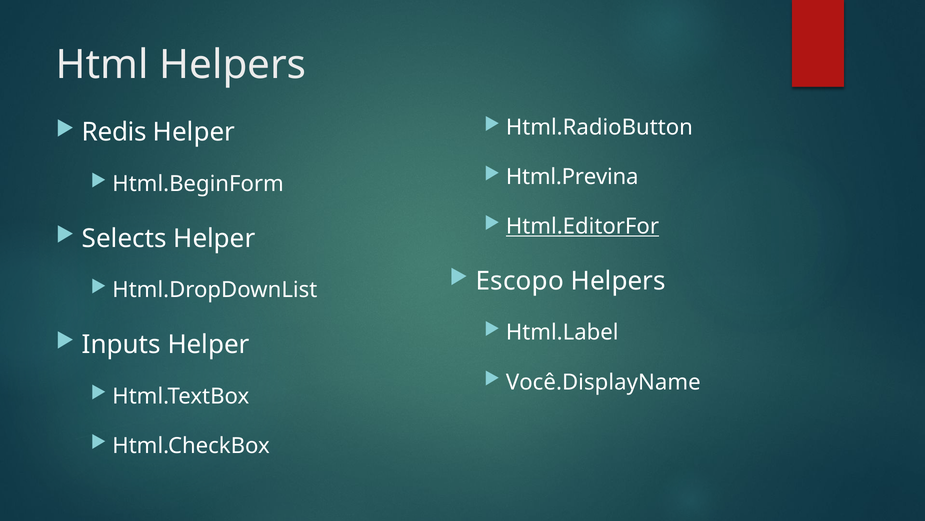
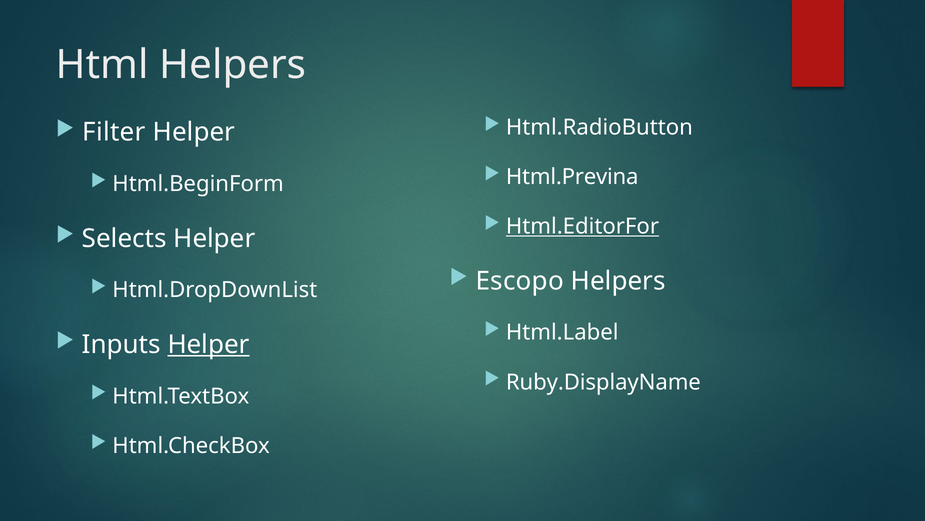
Redis: Redis -> Filter
Helper at (209, 344) underline: none -> present
Você.DisplayName: Você.DisplayName -> Ruby.DisplayName
